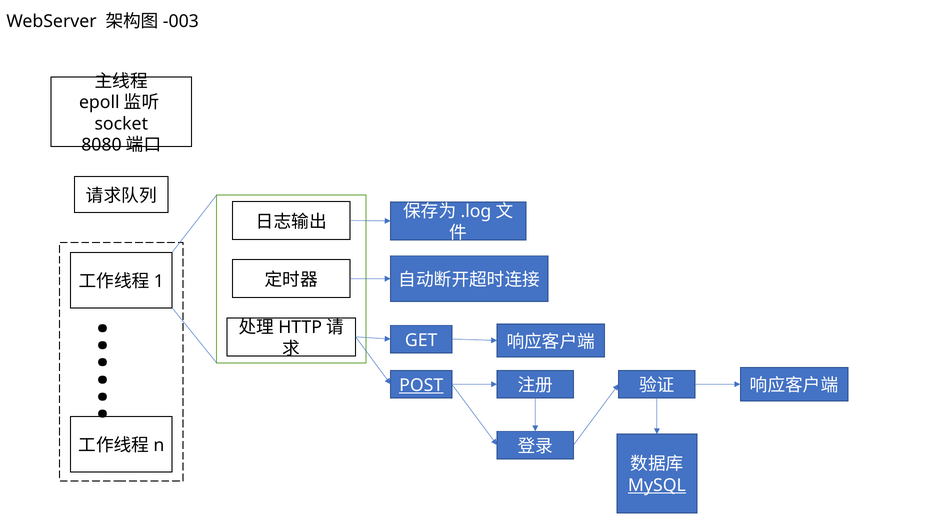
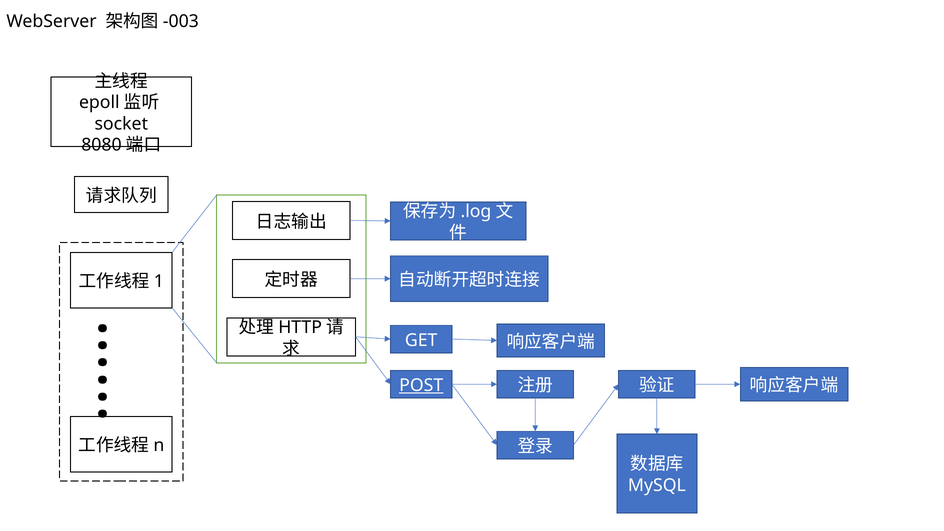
MySQL underline: present -> none
